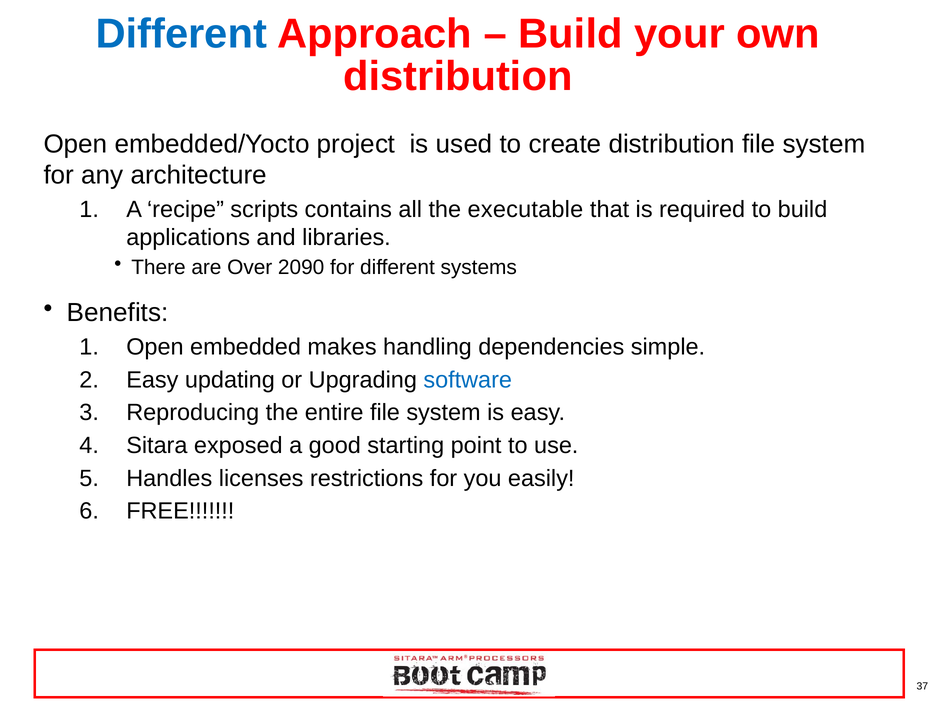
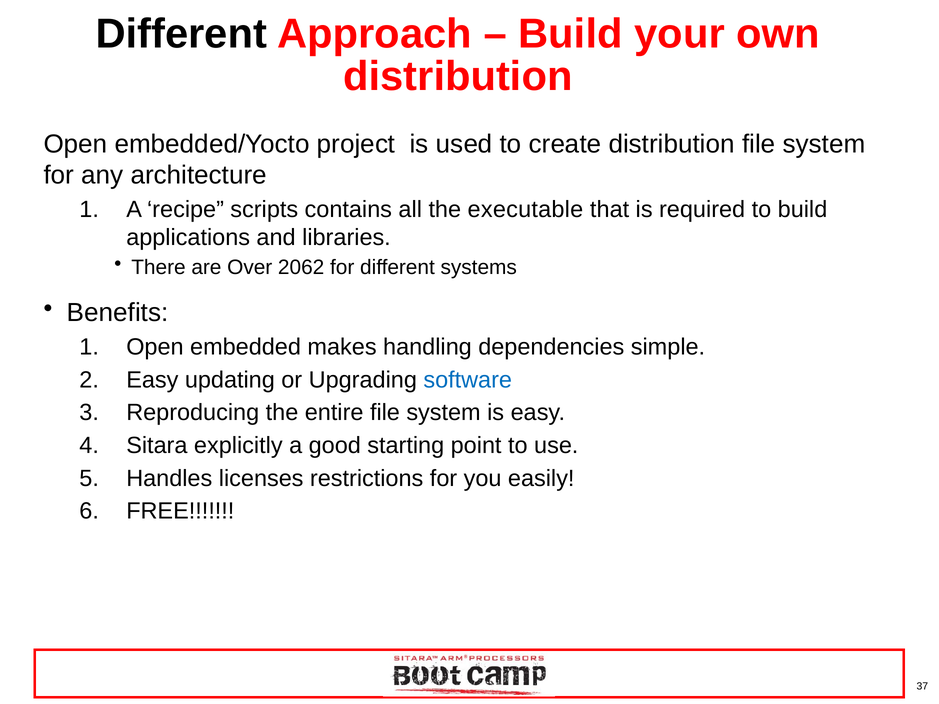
Different at (181, 34) colour: blue -> black
2090: 2090 -> 2062
exposed: exposed -> explicitly
